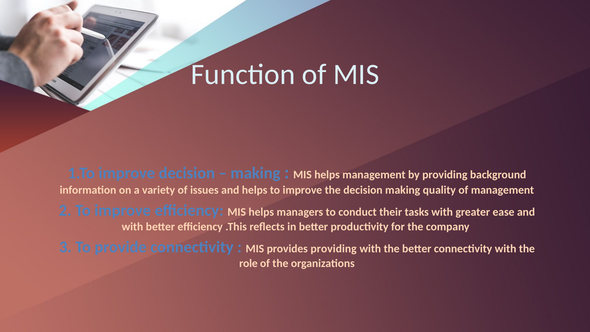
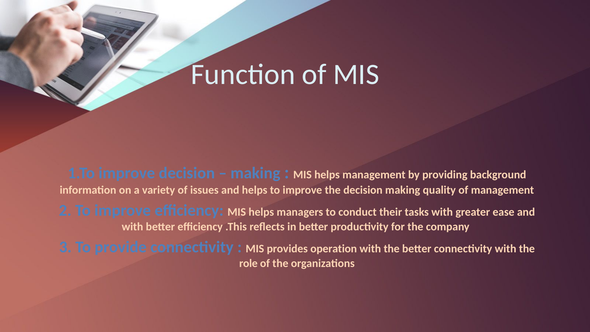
provides providing: providing -> operation
